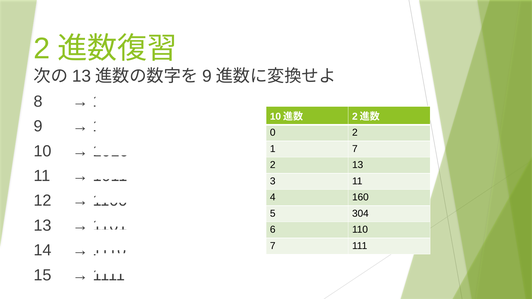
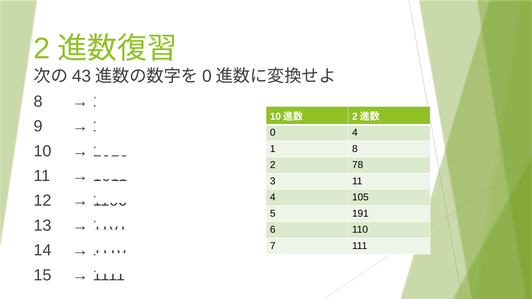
13 at (82, 76): 13 -> 43
9 at (207, 76): 9 -> 0
0 2: 2 -> 4
1 7: 7 -> 8
2 13: 13 -> 78
160: 160 -> 105
304: 304 -> 191
